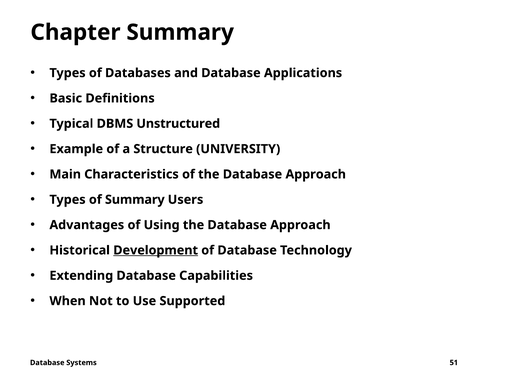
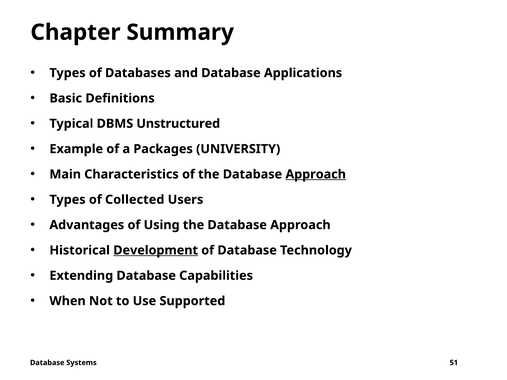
Structure: Structure -> Packages
Approach at (316, 174) underline: none -> present
of Summary: Summary -> Collected
